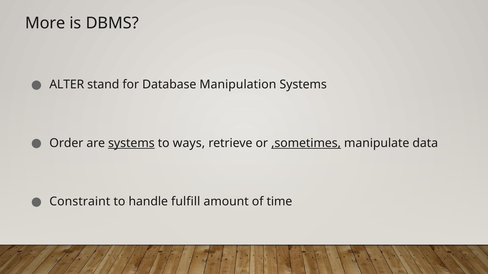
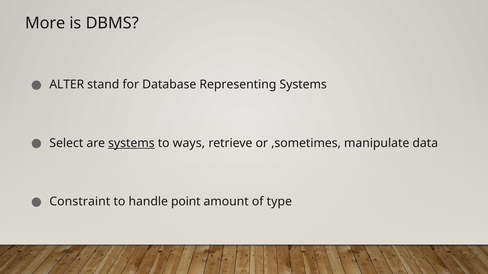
Manipulation: Manipulation -> Representing
Order: Order -> Select
,sometimes underline: present -> none
fulfill: fulfill -> point
time: time -> type
